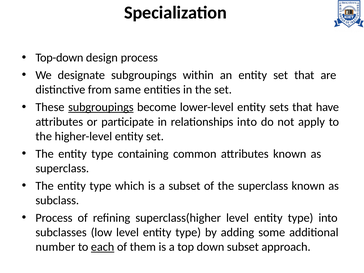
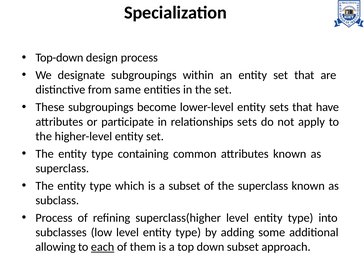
subgroupings at (101, 107) underline: present -> none
relationships into: into -> sets
number: number -> allowing
